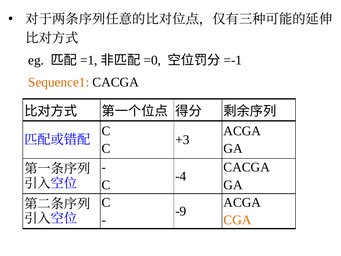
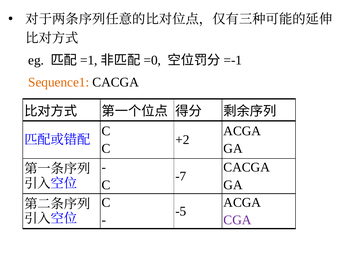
+3: +3 -> +2
-4: -4 -> -7
-9: -9 -> -5
CGA at (237, 220) colour: orange -> purple
